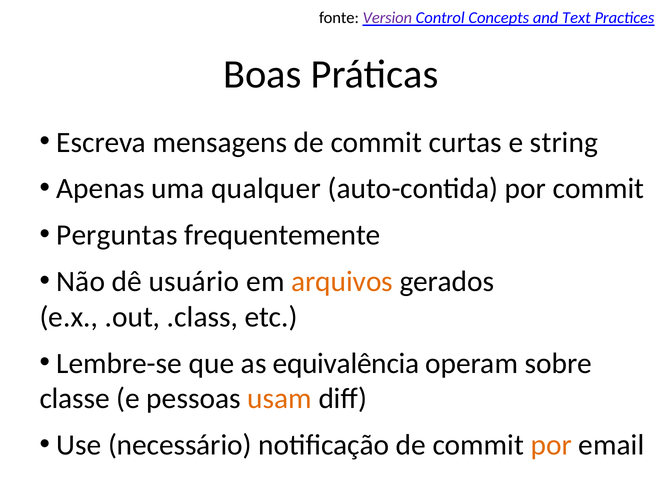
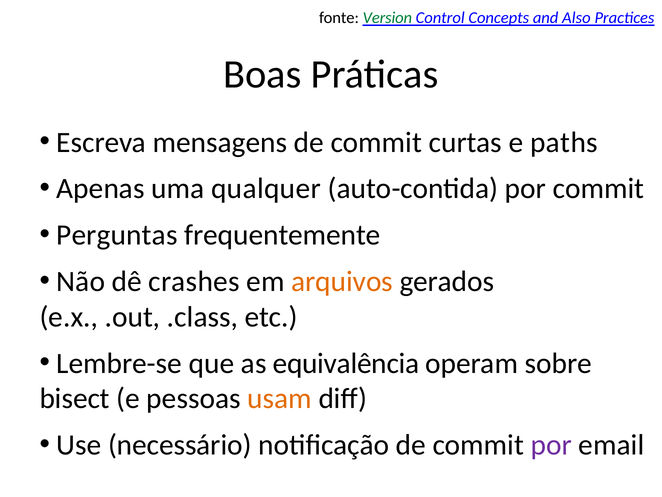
Version colour: purple -> green
Text: Text -> Also
string: string -> paths
usuário: usuário -> crashes
classe: classe -> bisect
por at (551, 445) colour: orange -> purple
